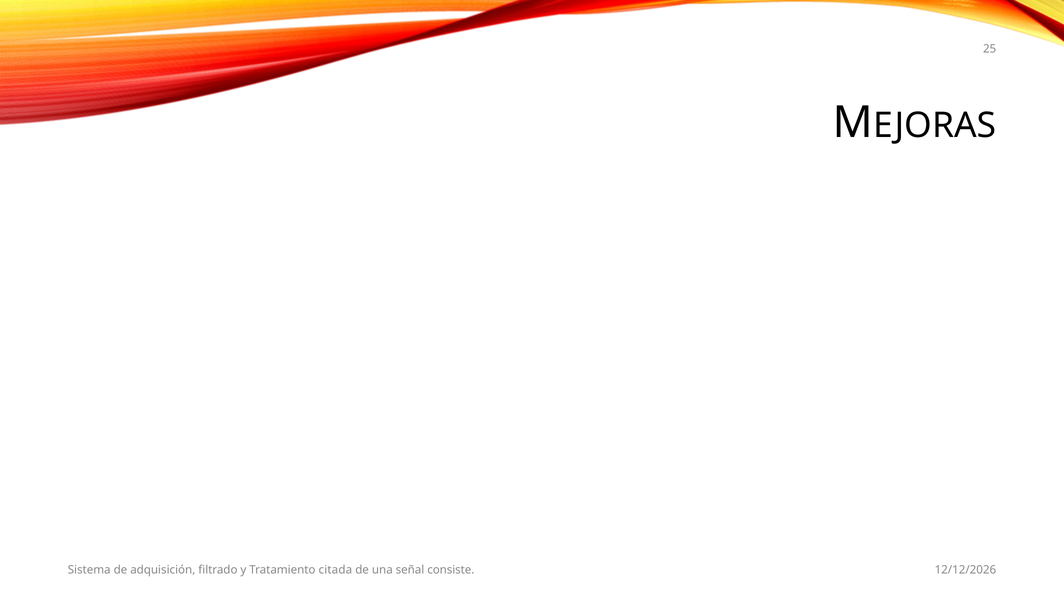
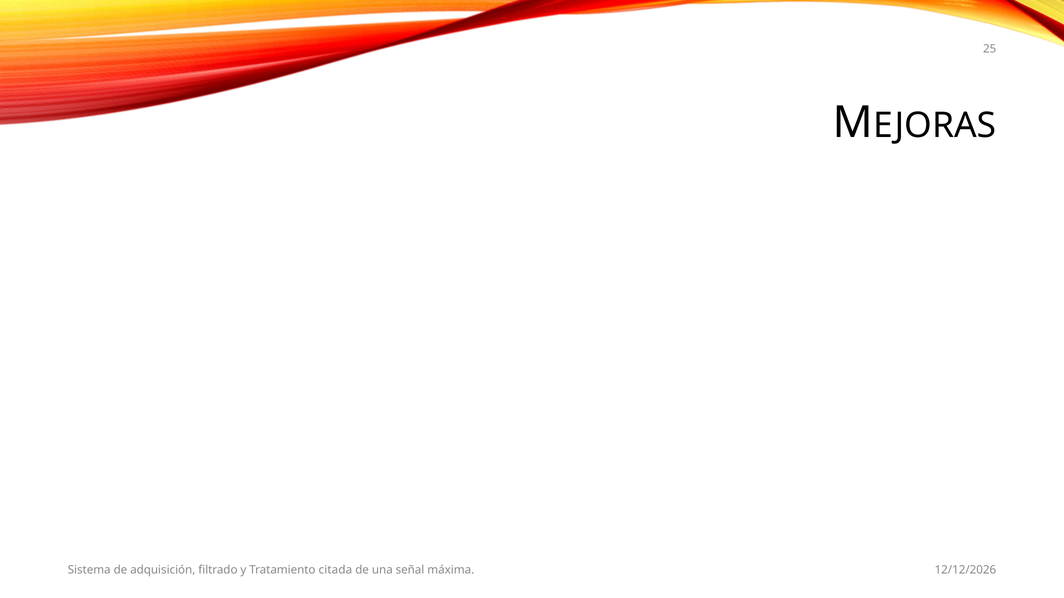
consiste: consiste -> máxima
